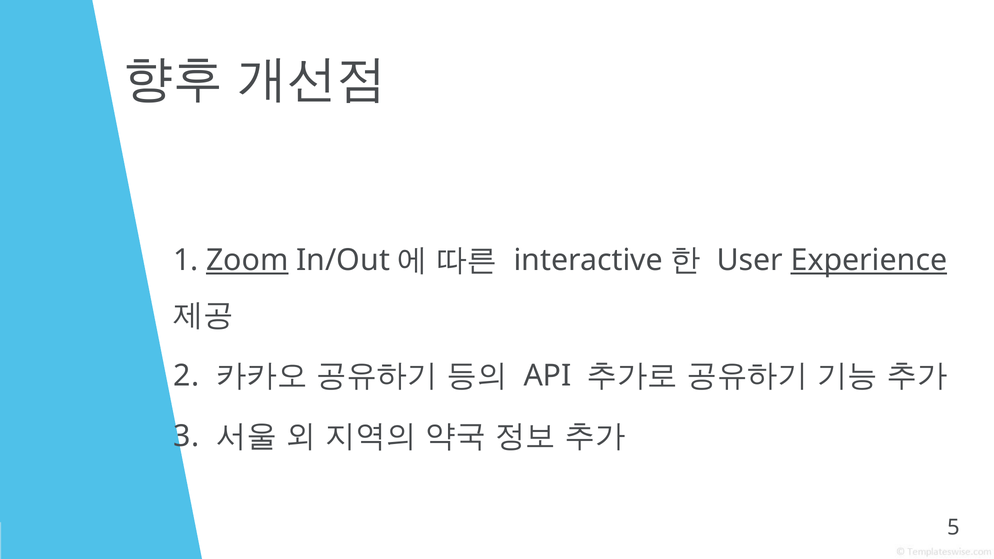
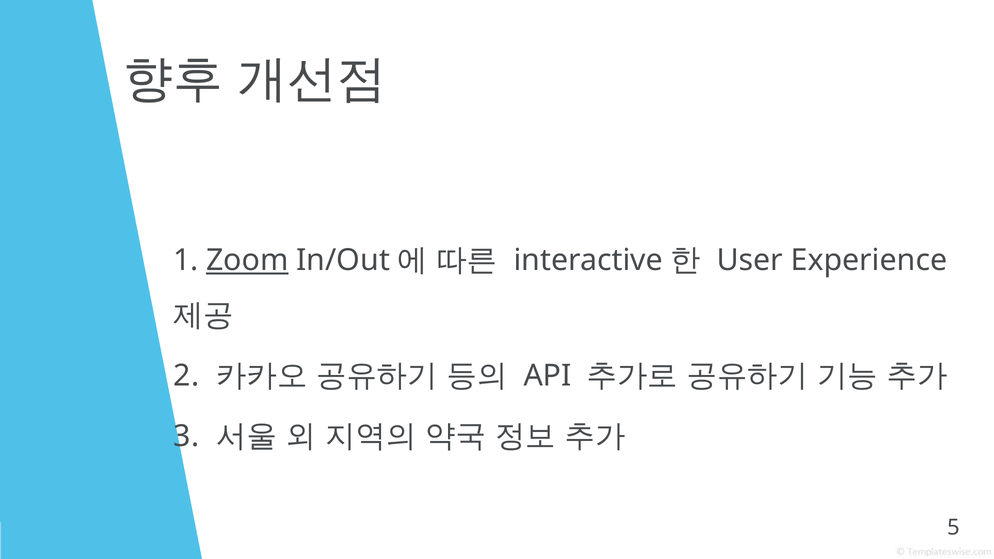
Experience underline: present -> none
